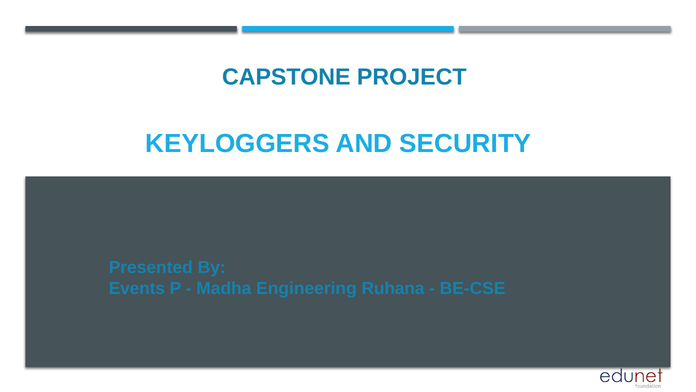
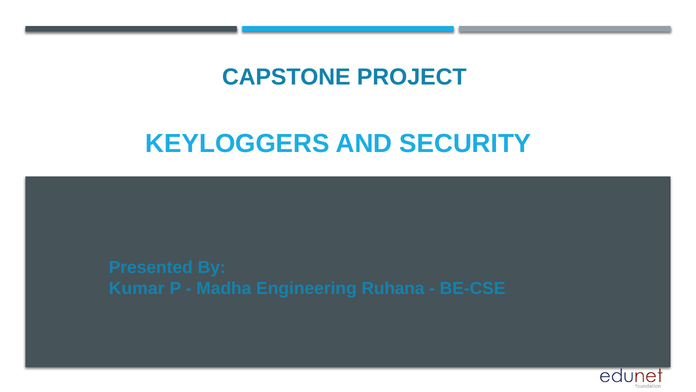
Events: Events -> Kumar
